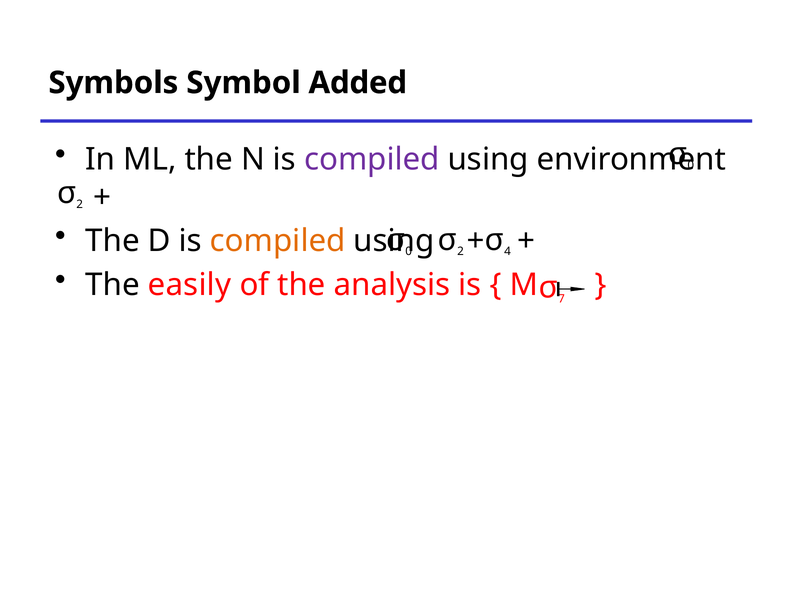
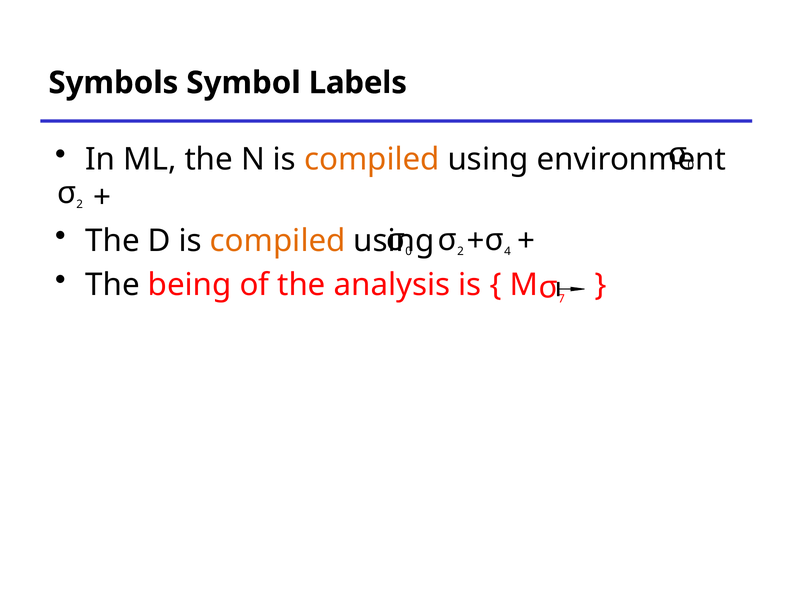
Added: Added -> Labels
compiled at (372, 159) colour: purple -> orange
easily: easily -> being
